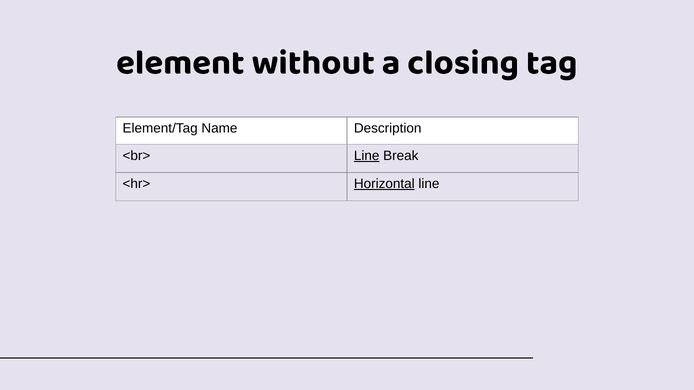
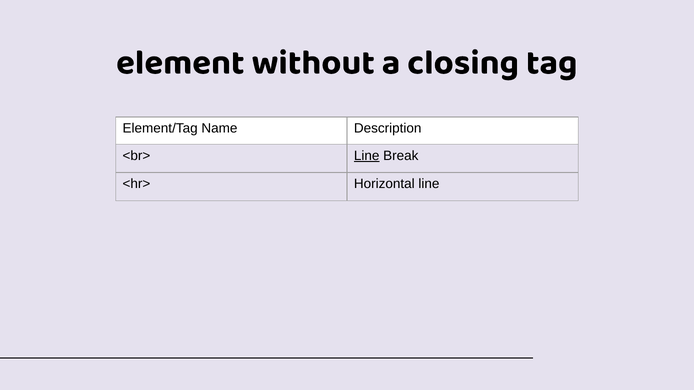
Horizontal underline: present -> none
